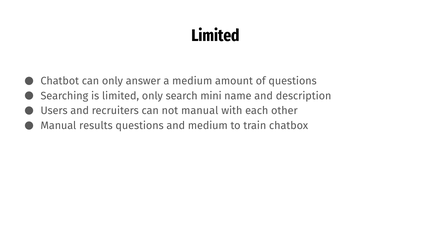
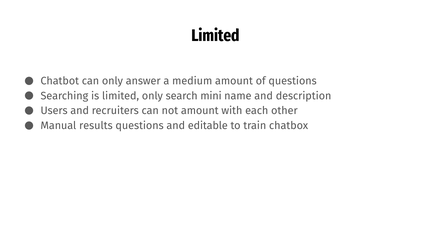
not manual: manual -> amount
and medium: medium -> editable
